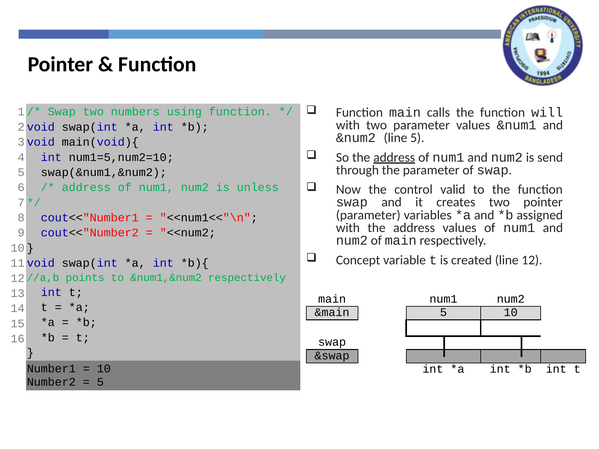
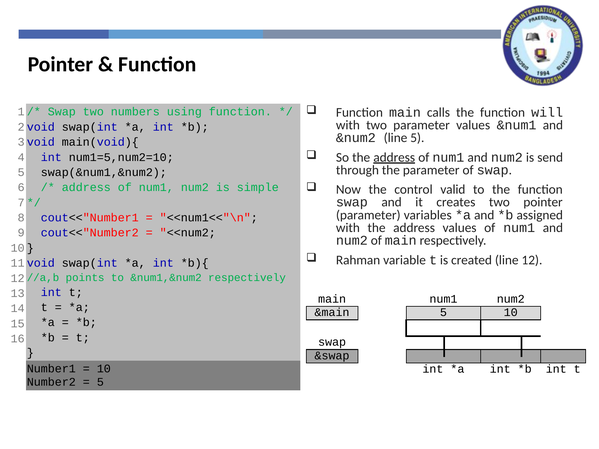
unless: unless -> simple
Concept: Concept -> Rahman
